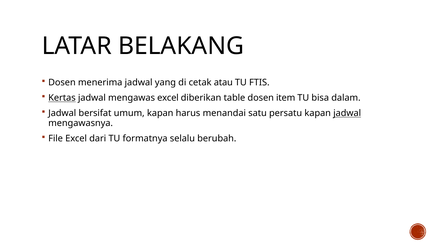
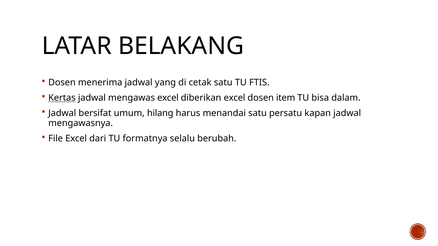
cetak atau: atau -> satu
diberikan table: table -> excel
umum kapan: kapan -> hilang
jadwal at (347, 113) underline: present -> none
